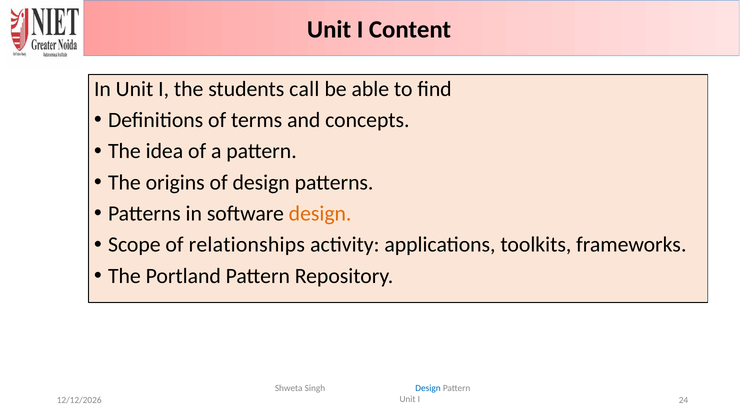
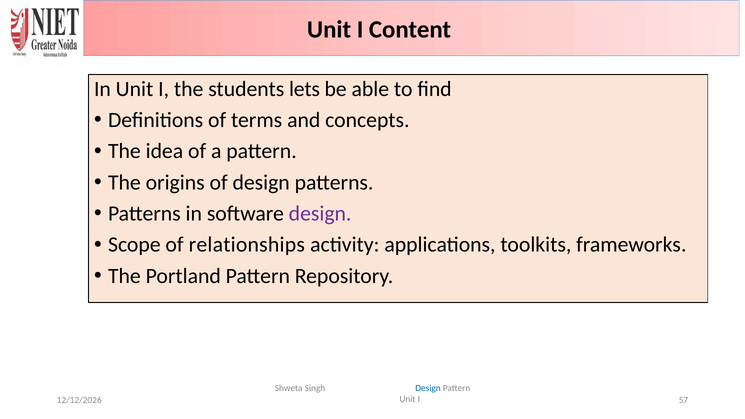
call: call -> lets
design at (320, 214) colour: orange -> purple
24: 24 -> 57
